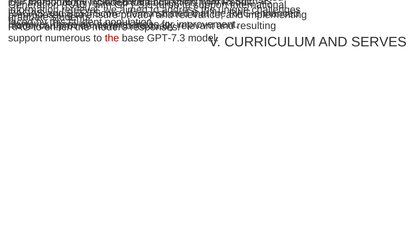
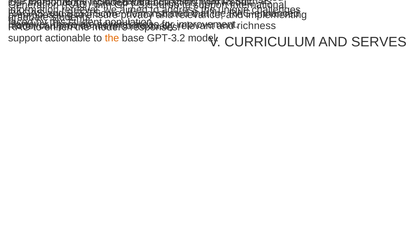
resulting: resulting -> richness
numerous: numerous -> actionable
the at (112, 38) colour: red -> orange
GPT-7.3: GPT-7.3 -> GPT-3.2
